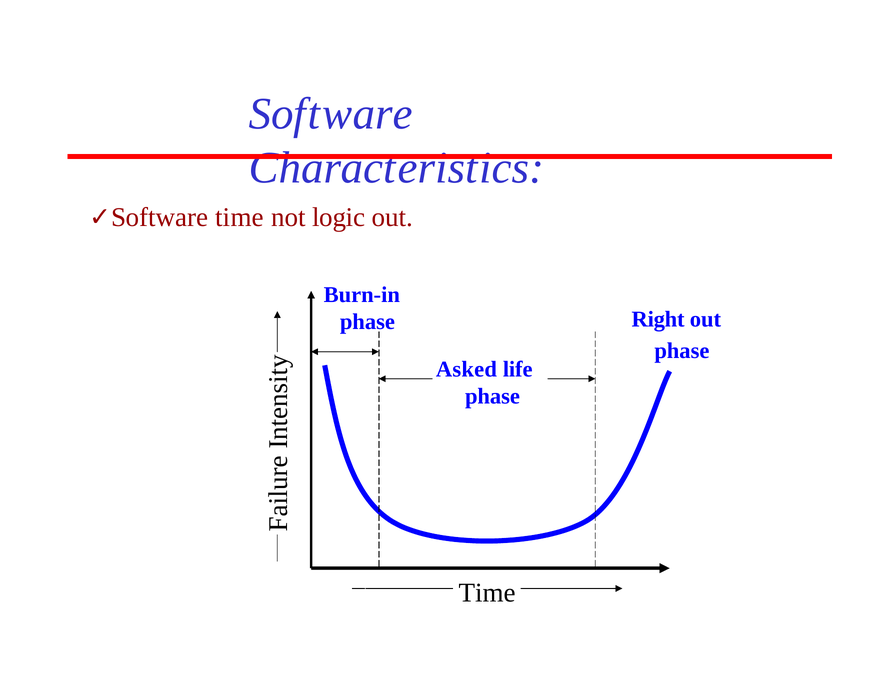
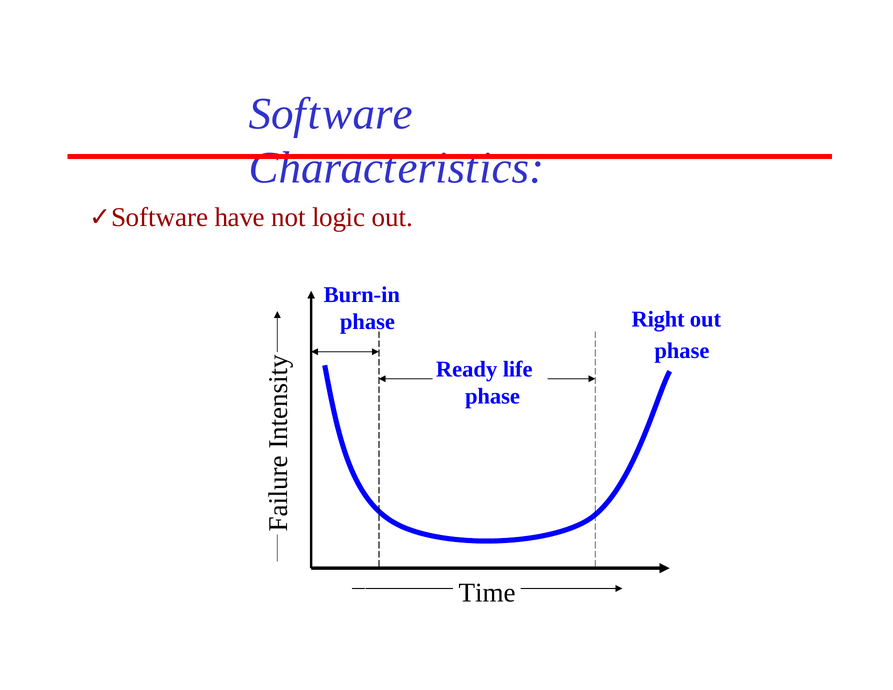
time at (239, 217): time -> have
Asked: Asked -> Ready
